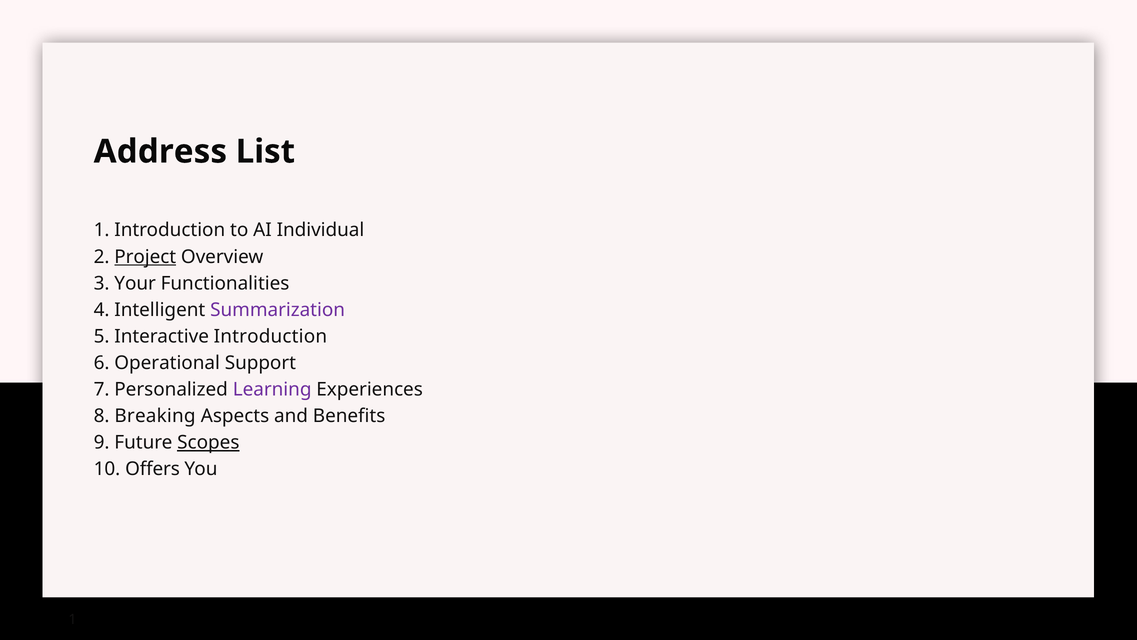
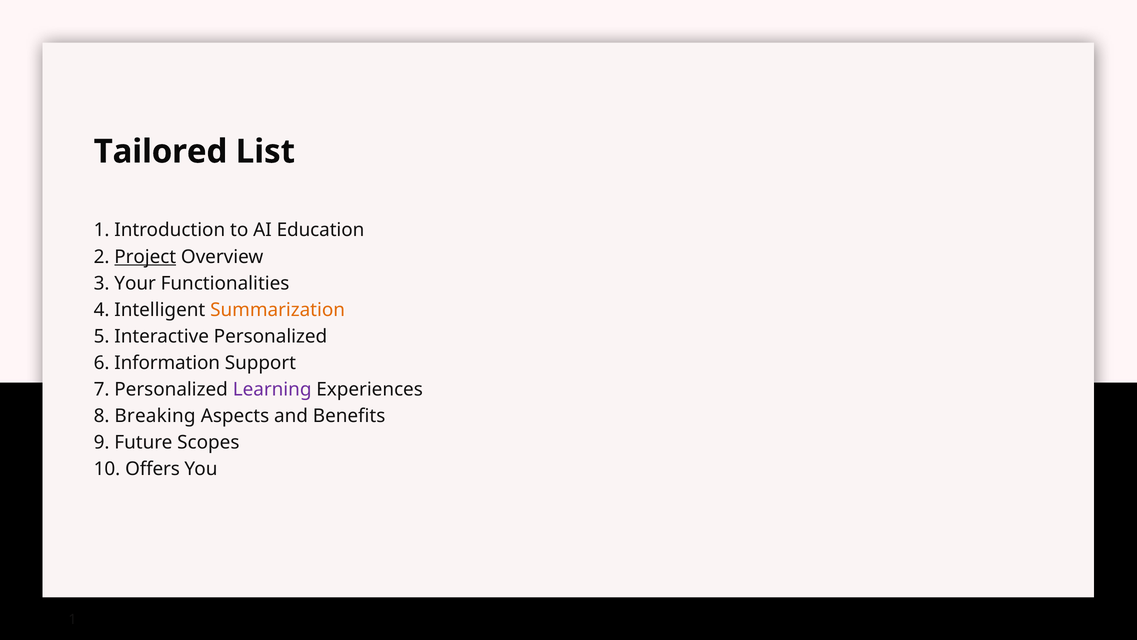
Address: Address -> Tailored
Individual: Individual -> Education
Summarization colour: purple -> orange
Interactive Introduction: Introduction -> Personalized
Operational: Operational -> Information
Scopes underline: present -> none
